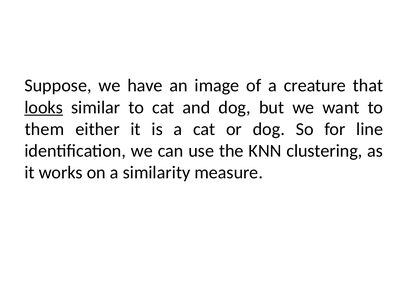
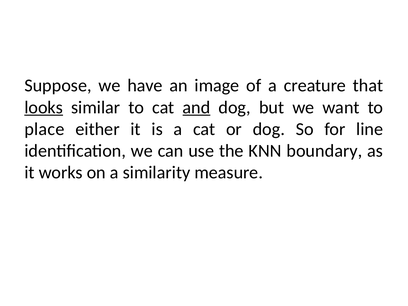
and underline: none -> present
them: them -> place
clustering: clustering -> boundary
